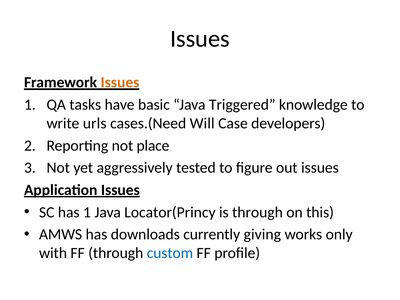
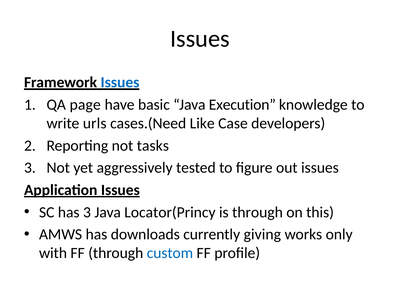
Issues at (120, 82) colour: orange -> blue
tasks: tasks -> page
Triggered: Triggered -> Execution
Will: Will -> Like
place: place -> tasks
has 1: 1 -> 3
